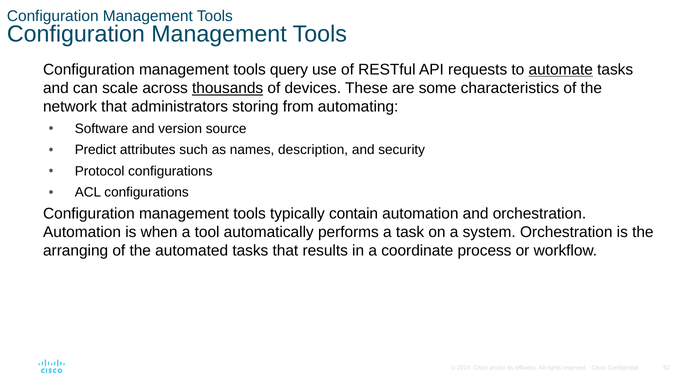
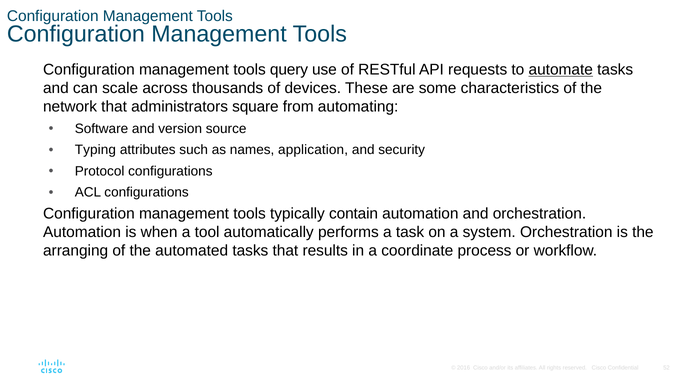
thousands underline: present -> none
storing: storing -> square
Predict: Predict -> Typing
description: description -> application
